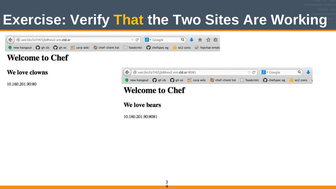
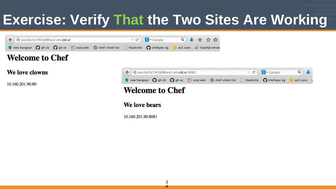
That colour: yellow -> light green
